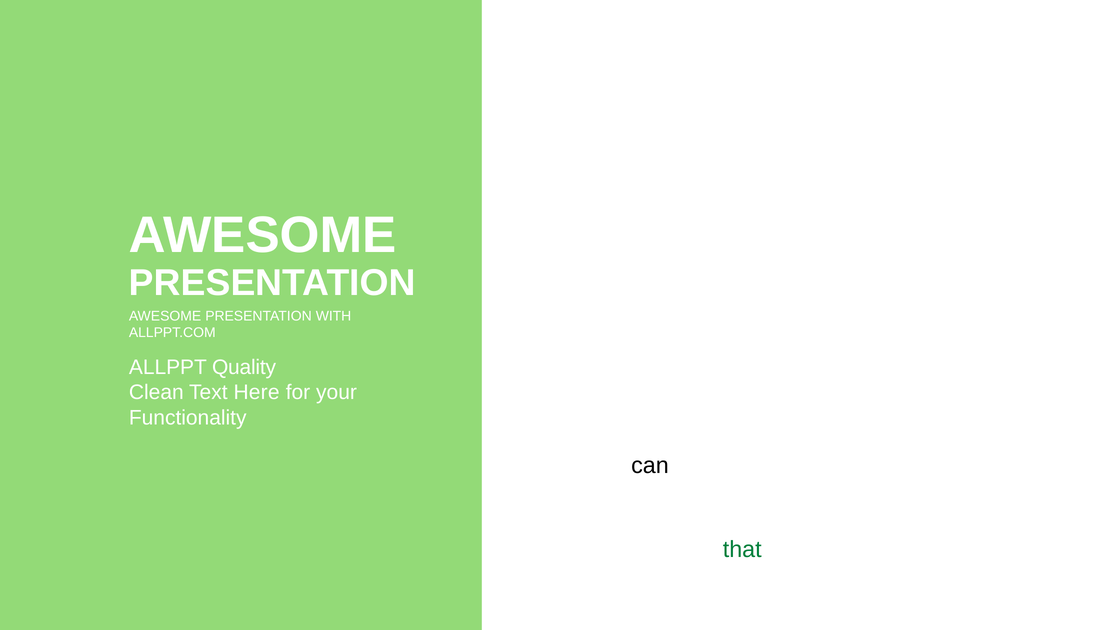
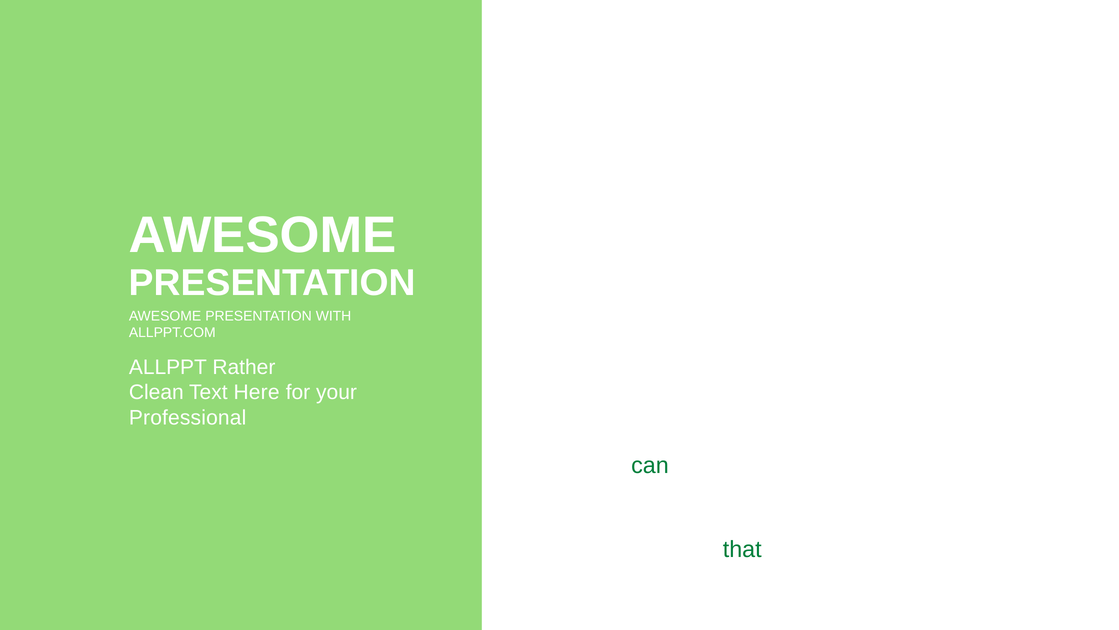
Quality: Quality -> Rather
Functionality: Functionality -> Professional
can colour: black -> green
